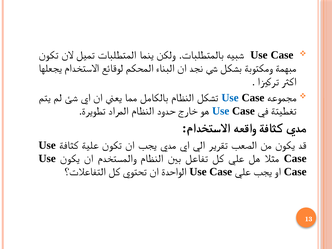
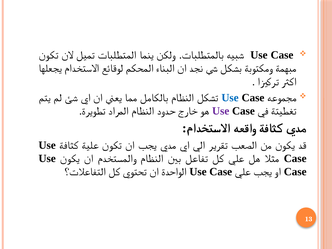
Use at (221, 111) colour: blue -> purple
